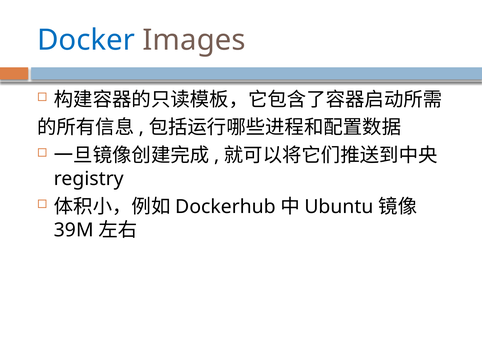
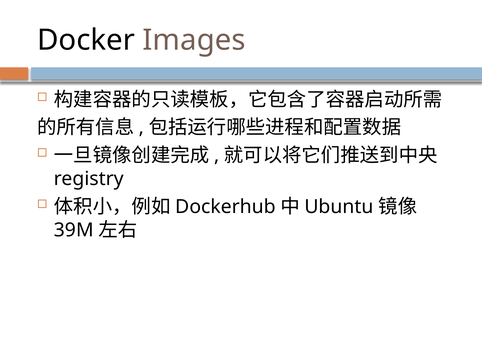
Docker colour: blue -> black
